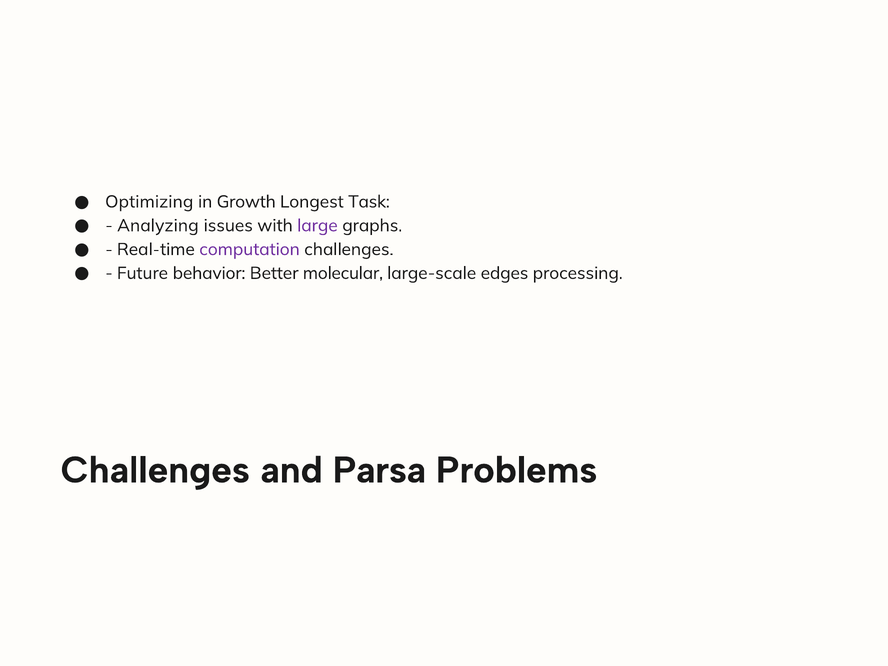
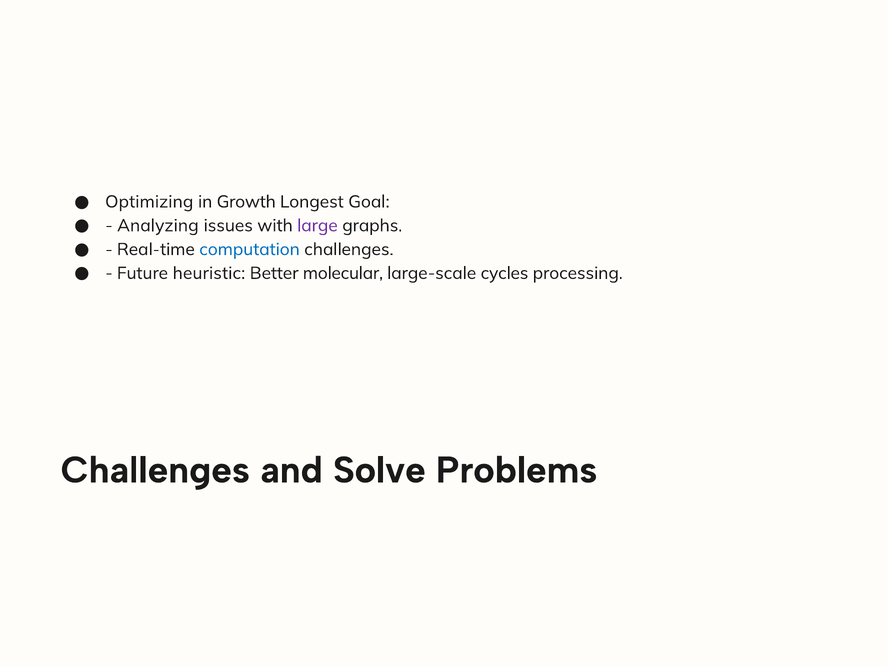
Task: Task -> Goal
computation colour: purple -> blue
behavior: behavior -> heuristic
edges: edges -> cycles
Parsa: Parsa -> Solve
